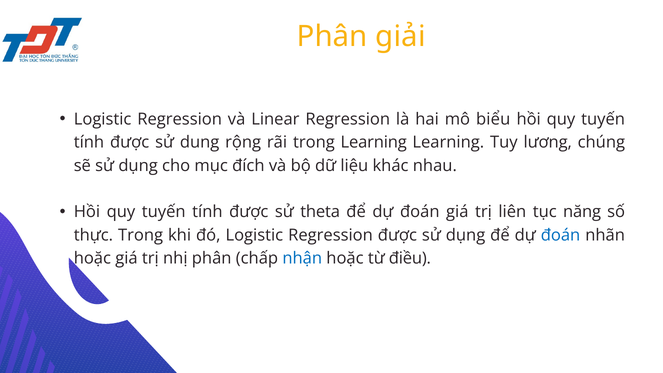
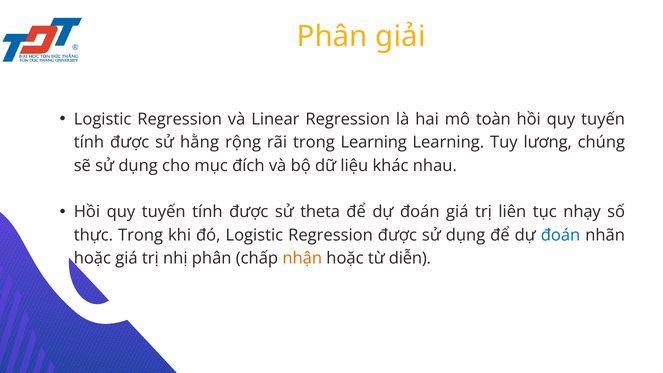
biểu: biểu -> toàn
dung: dung -> hằng
năng: năng -> nhạy
nhận colour: blue -> orange
điều: điều -> diễn
